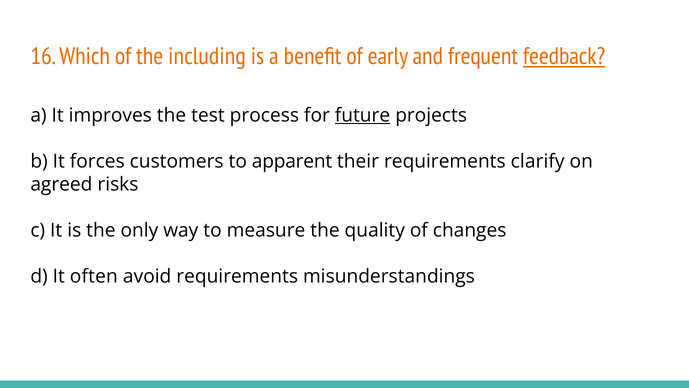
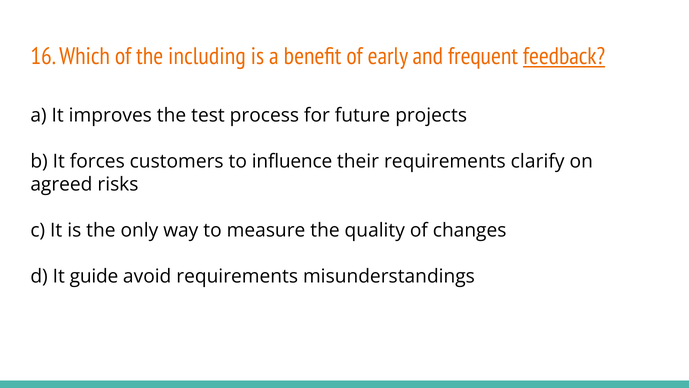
future underline: present -> none
apparent: apparent -> influence
often: often -> guide
